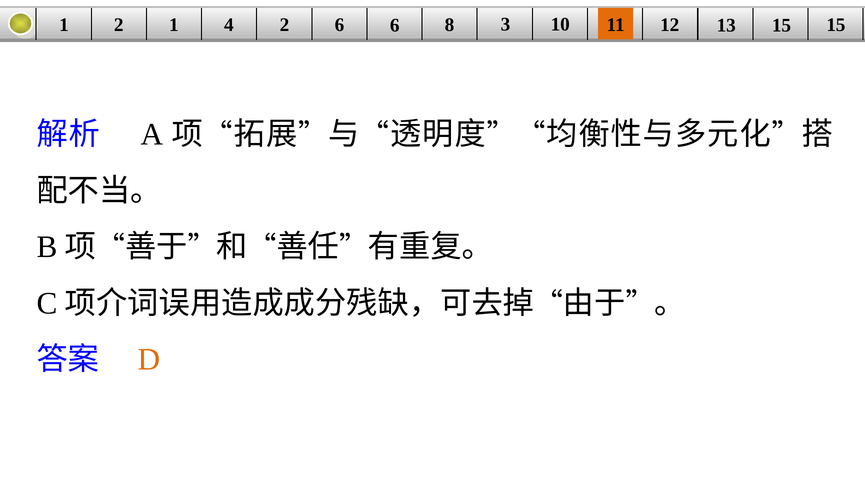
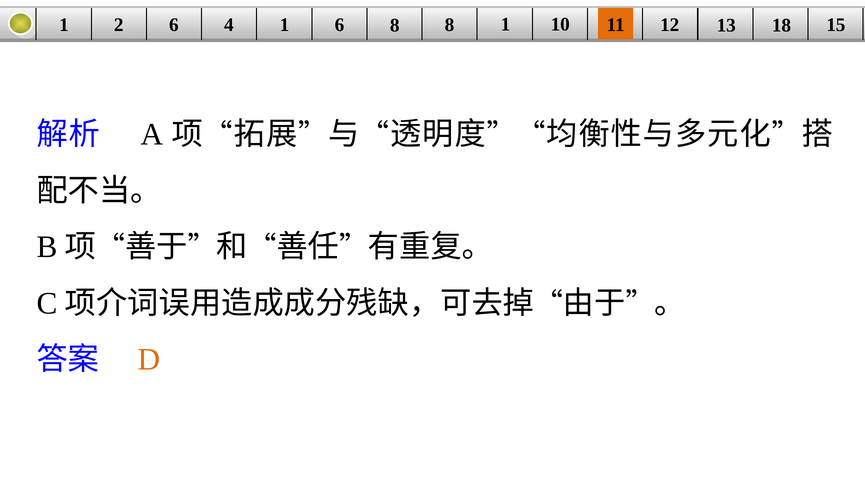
2 1: 1 -> 6
4 2: 2 -> 1
6 6: 6 -> 8
8 3: 3 -> 1
13 15: 15 -> 18
